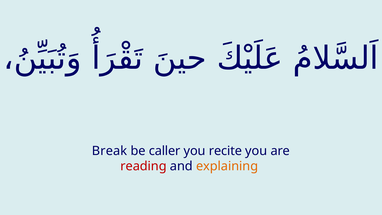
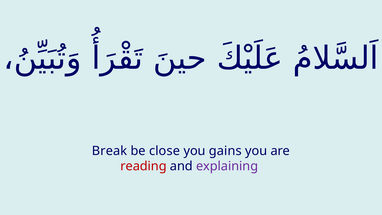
caller: caller -> close
recite: recite -> gains
explaining colour: orange -> purple
